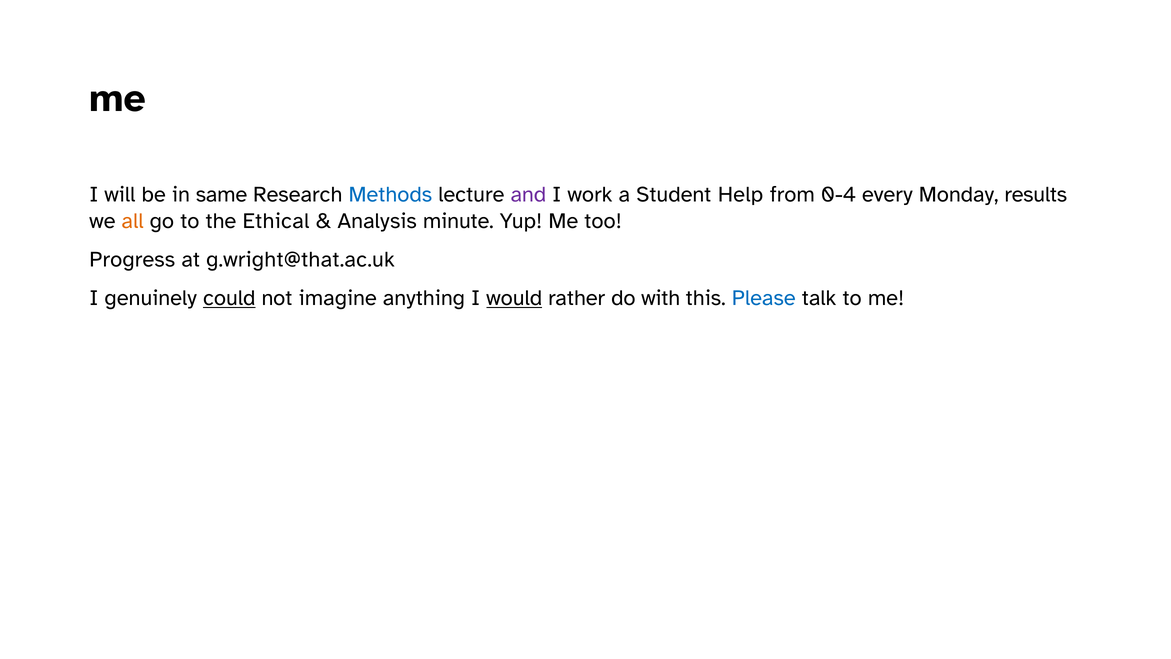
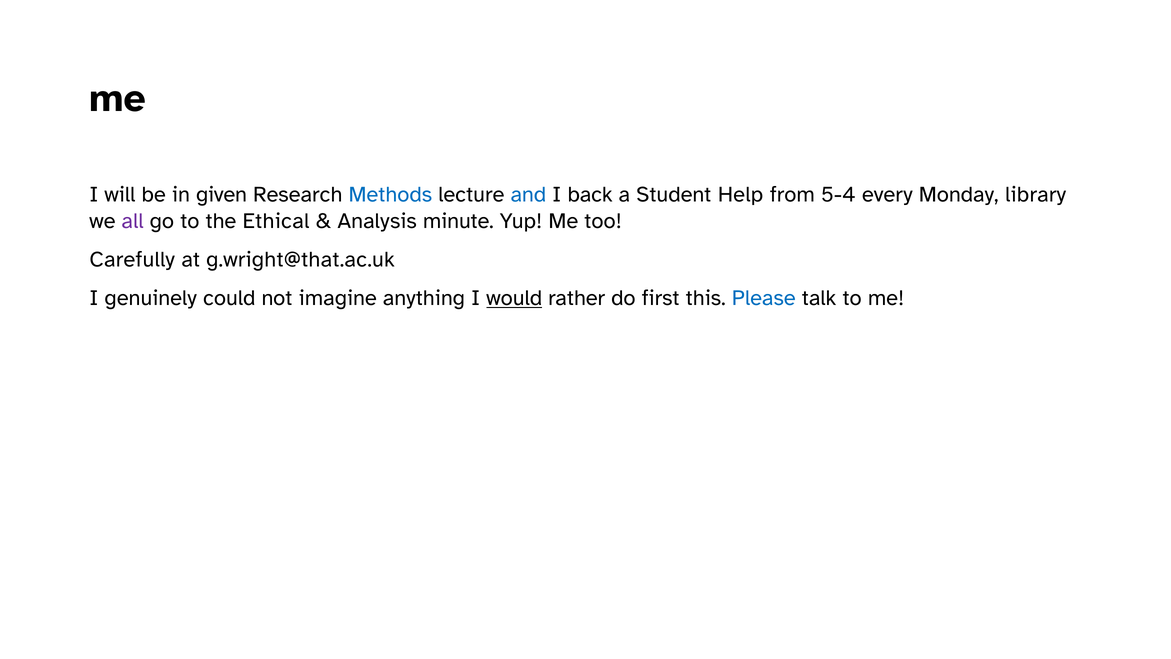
same: same -> given
and colour: purple -> blue
work: work -> back
0-4: 0-4 -> 5-4
results: results -> library
all colour: orange -> purple
Progress: Progress -> Carefully
could underline: present -> none
with: with -> first
